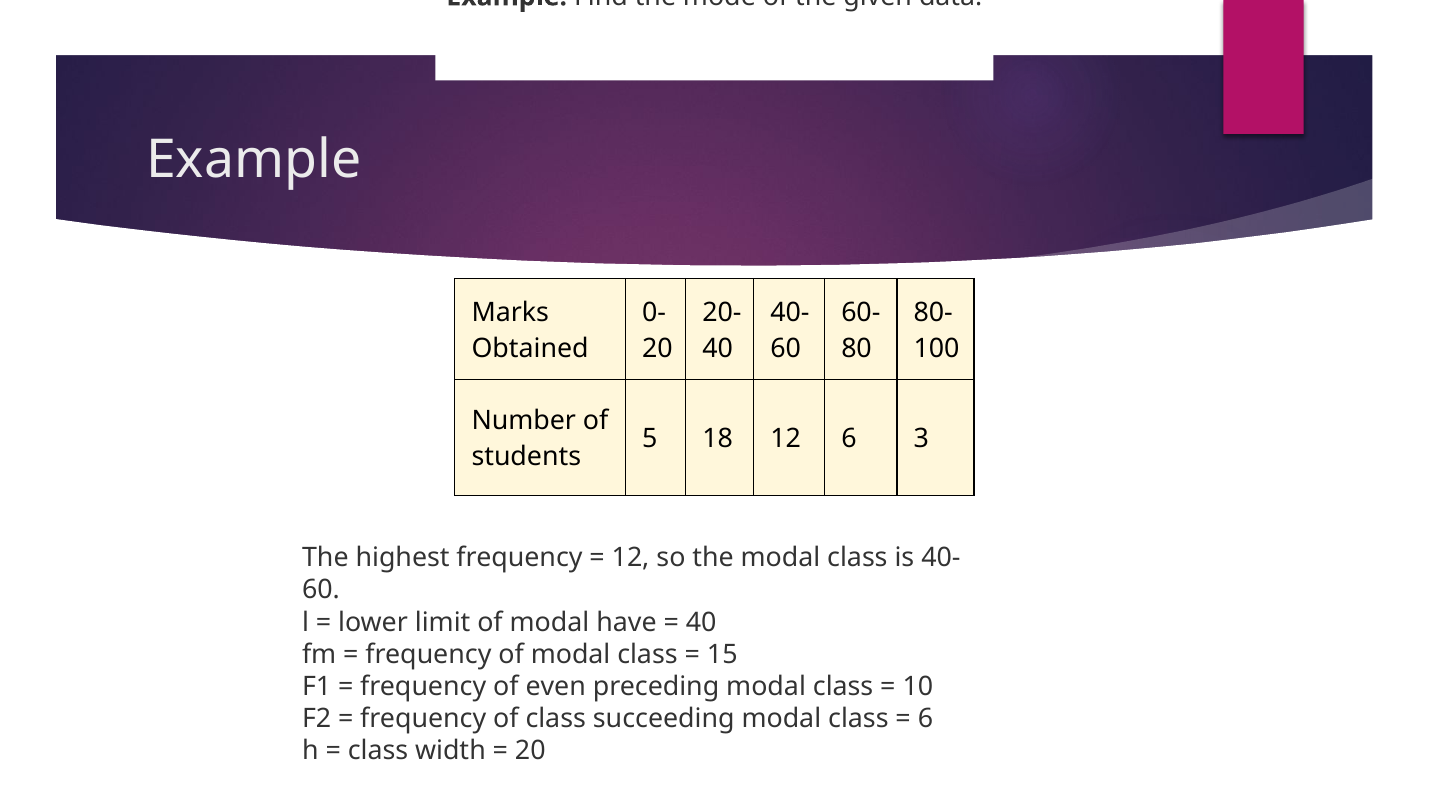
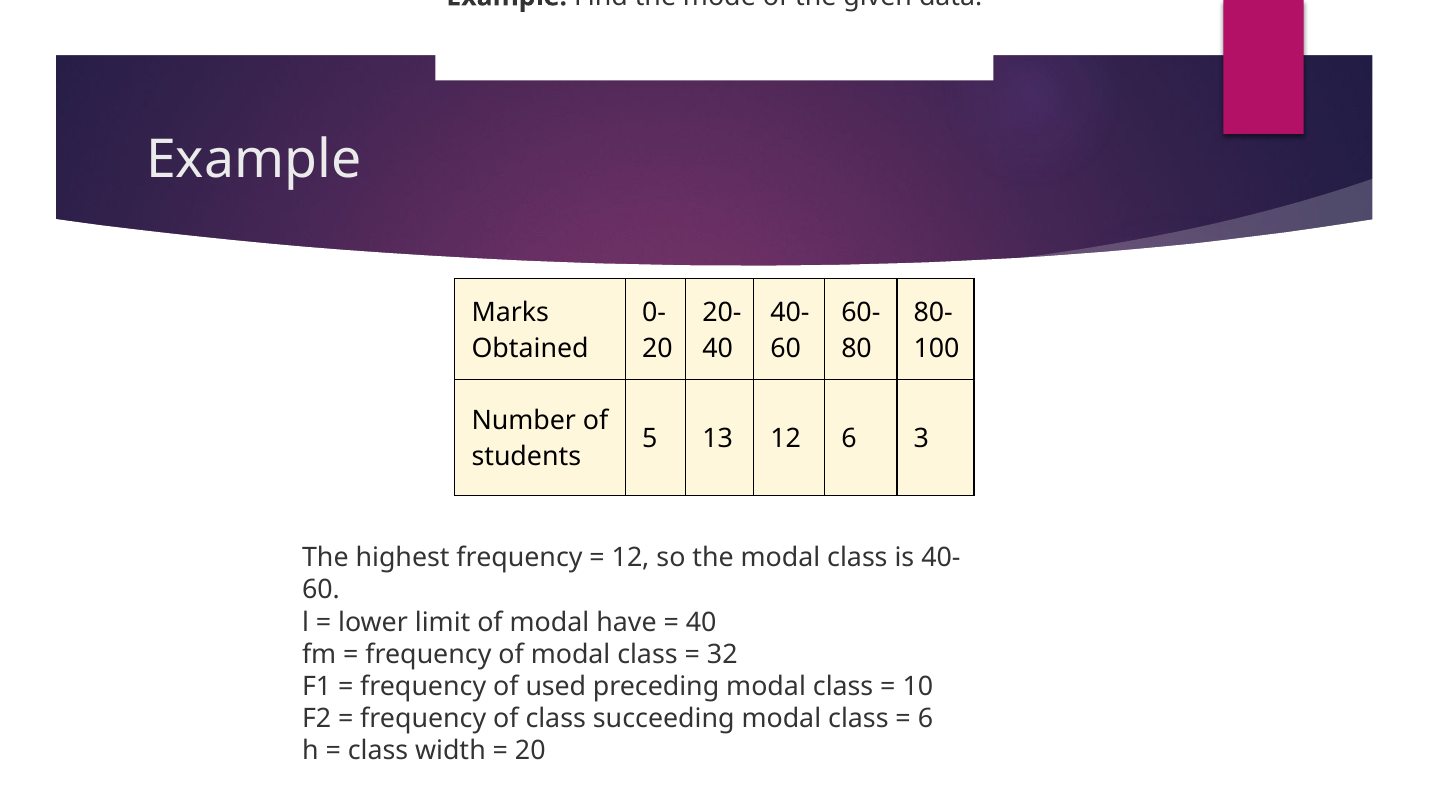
18: 18 -> 13
15: 15 -> 32
even: even -> used
